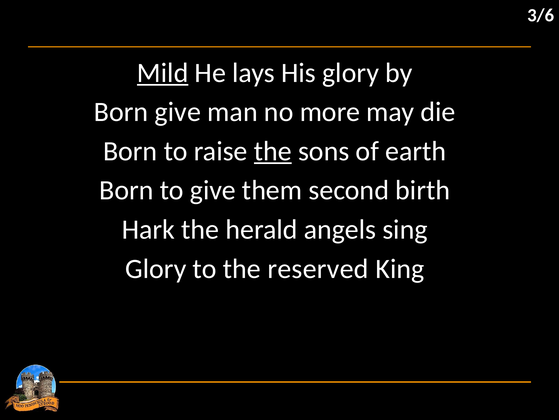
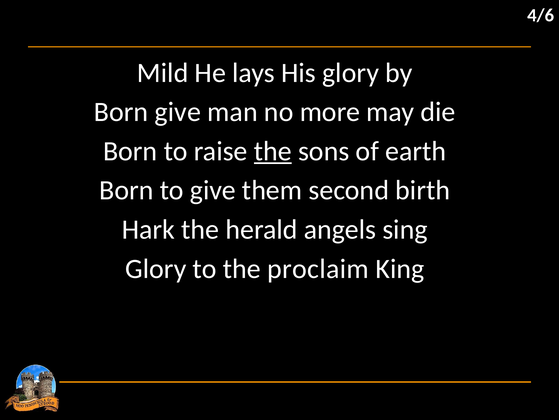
3/6: 3/6 -> 4/6
Mild underline: present -> none
reserved: reserved -> proclaim
